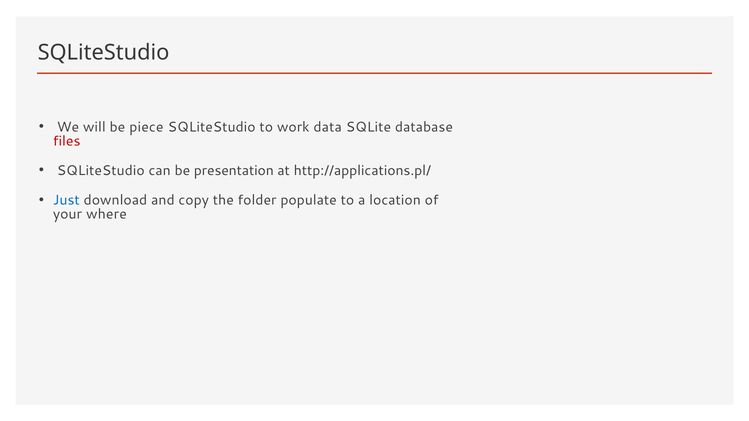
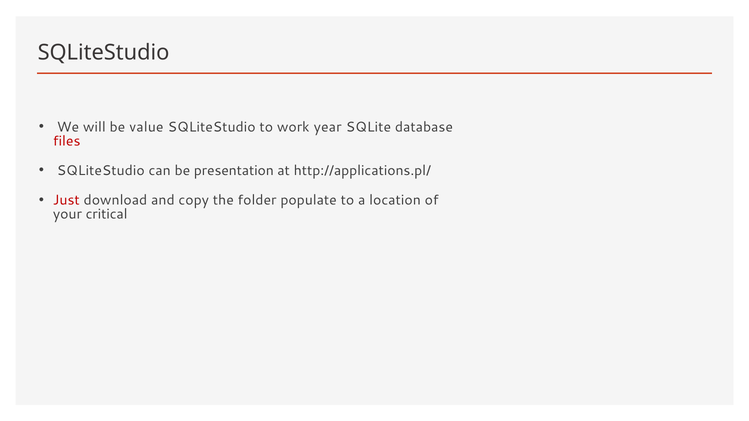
piece: piece -> value
data: data -> year
Just colour: blue -> red
where: where -> critical
